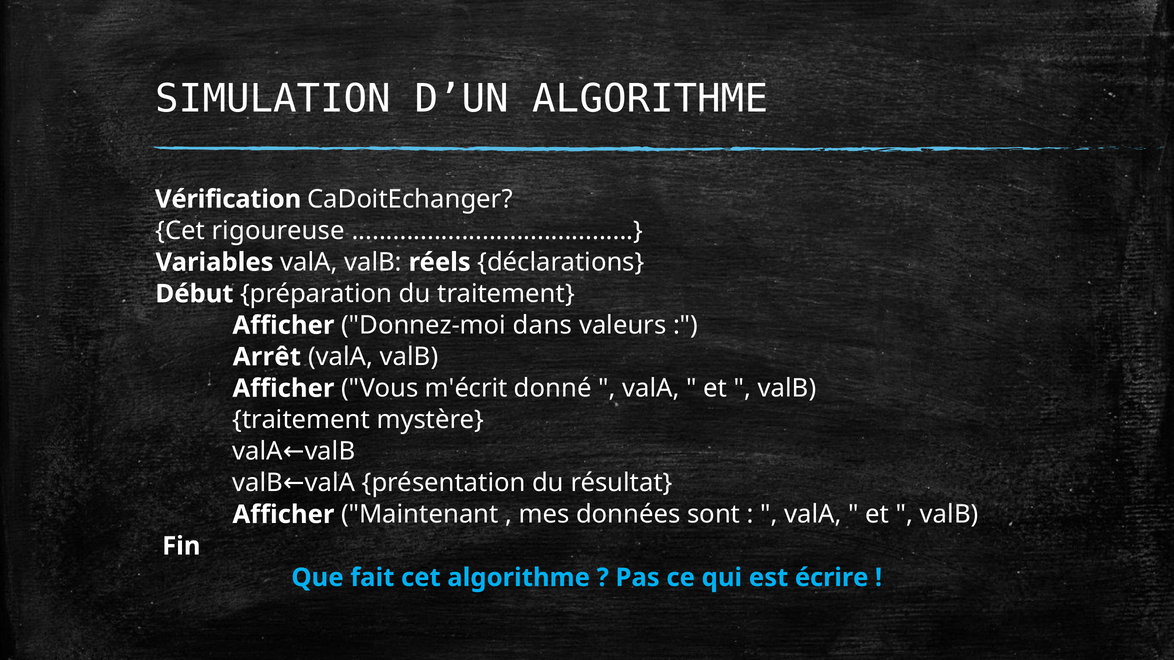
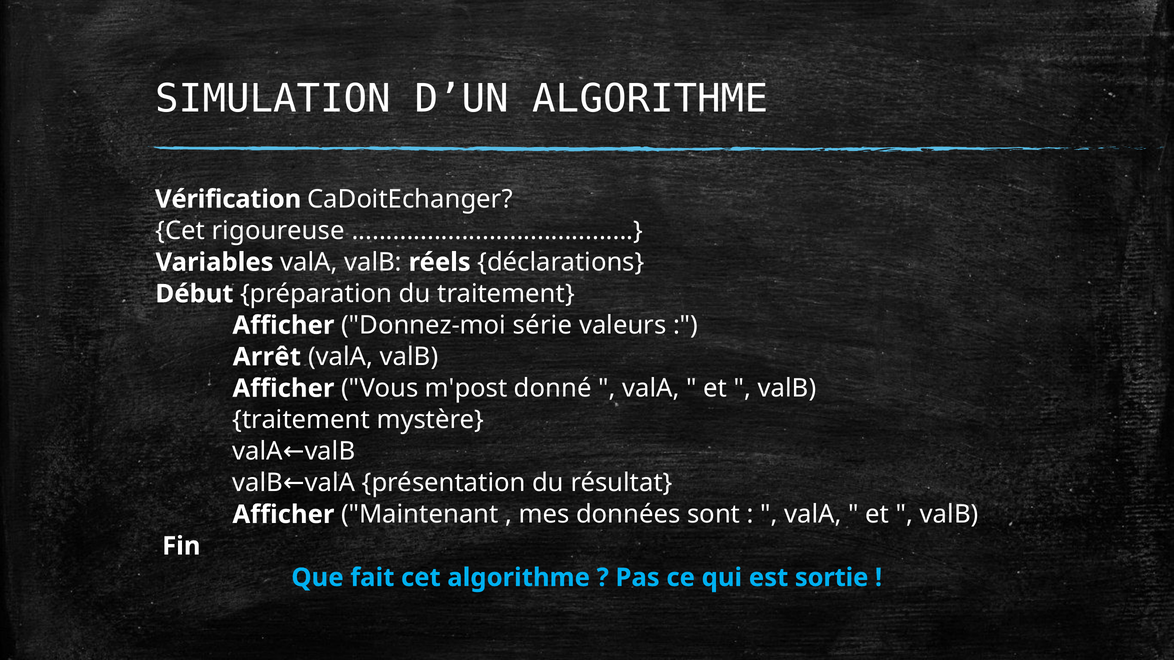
dans: dans -> série
m'écrit: m'écrit -> m'post
écrire: écrire -> sortie
